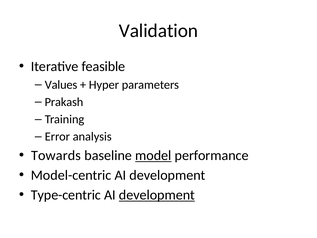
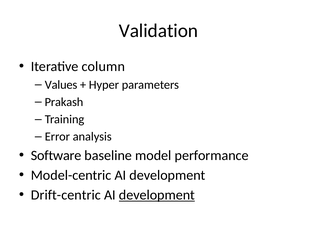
feasible: feasible -> column
Towards: Towards -> Software
model underline: present -> none
Type-centric: Type-centric -> Drift-centric
